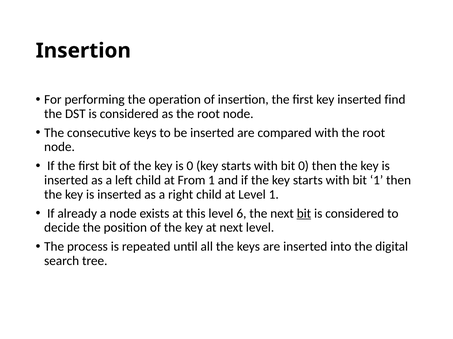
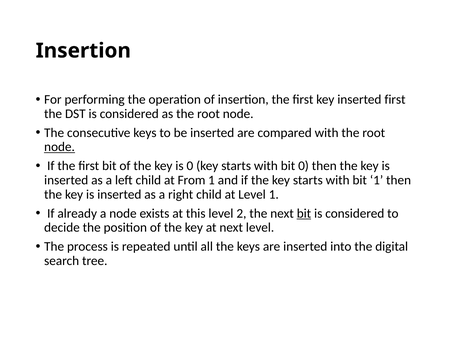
inserted find: find -> first
node at (60, 147) underline: none -> present
6: 6 -> 2
